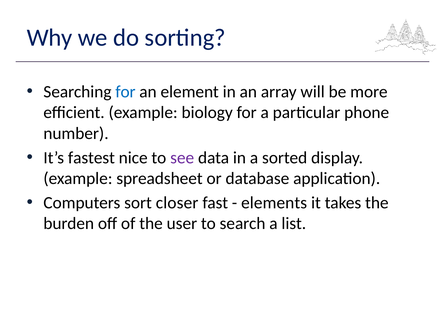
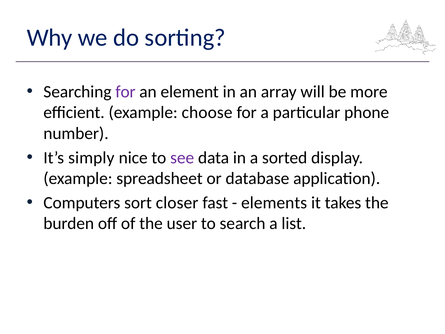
for at (125, 92) colour: blue -> purple
biology: biology -> choose
fastest: fastest -> simply
